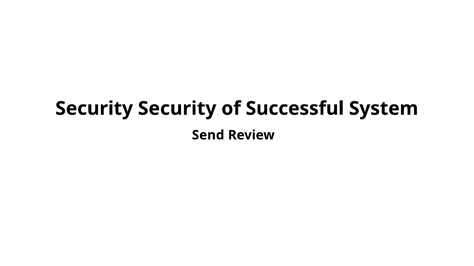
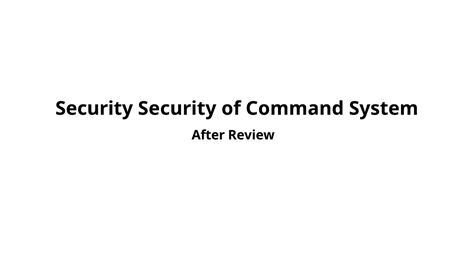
Successful: Successful -> Command
Send: Send -> After
